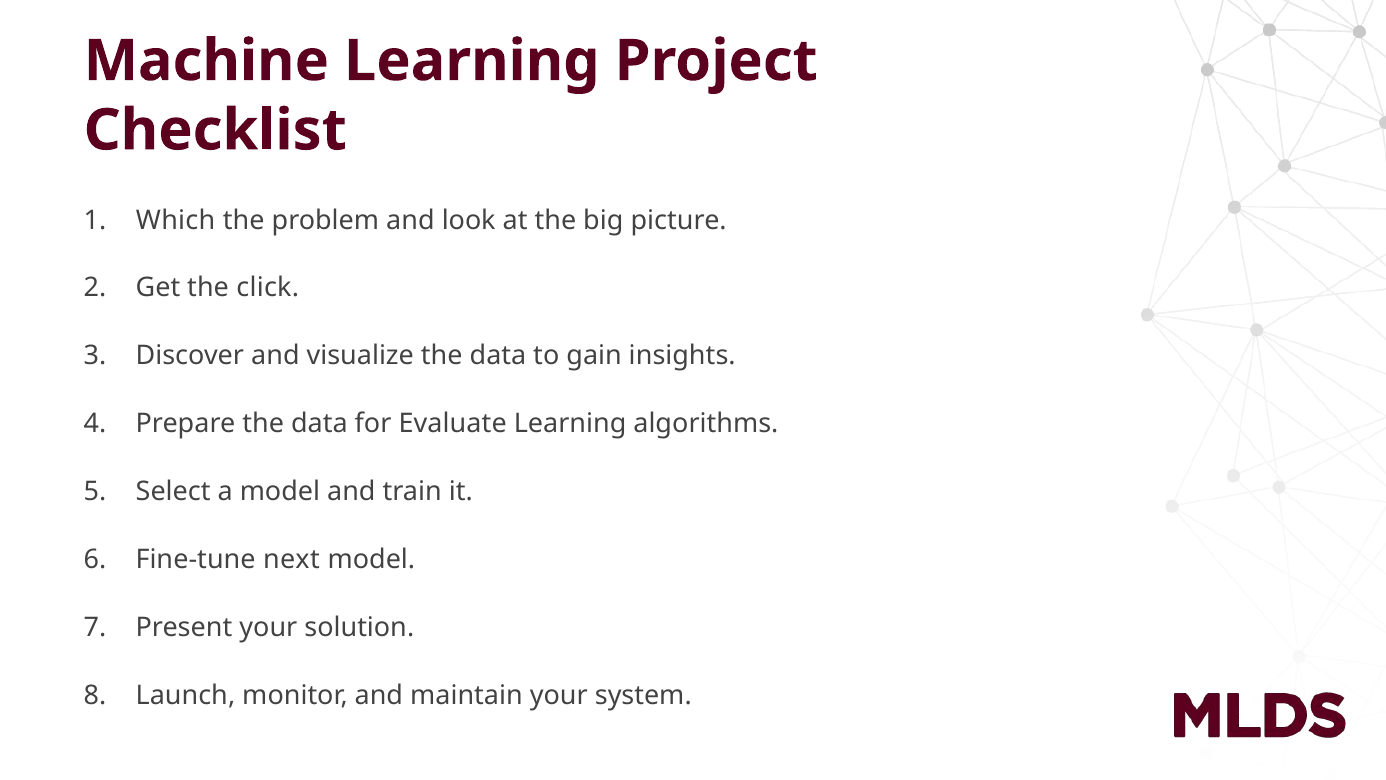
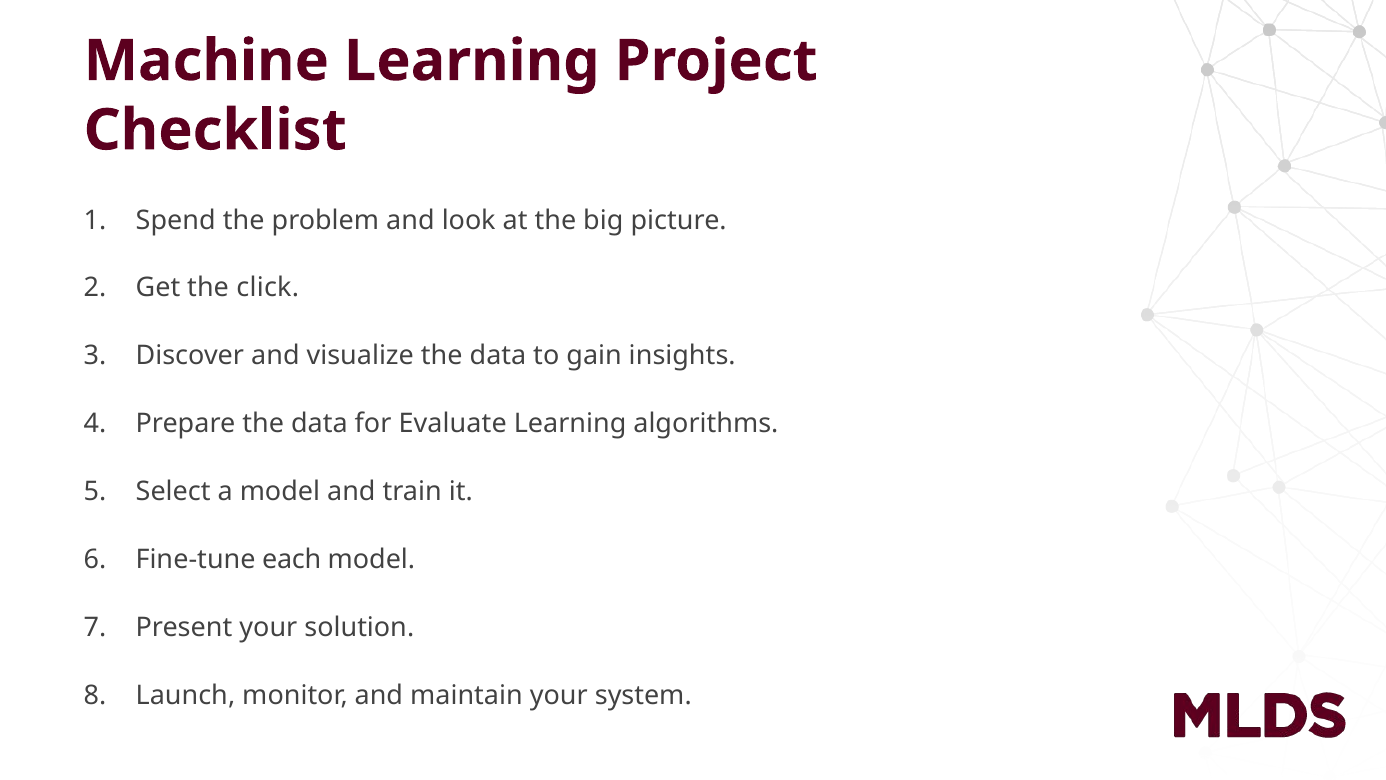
Which: Which -> Spend
next: next -> each
